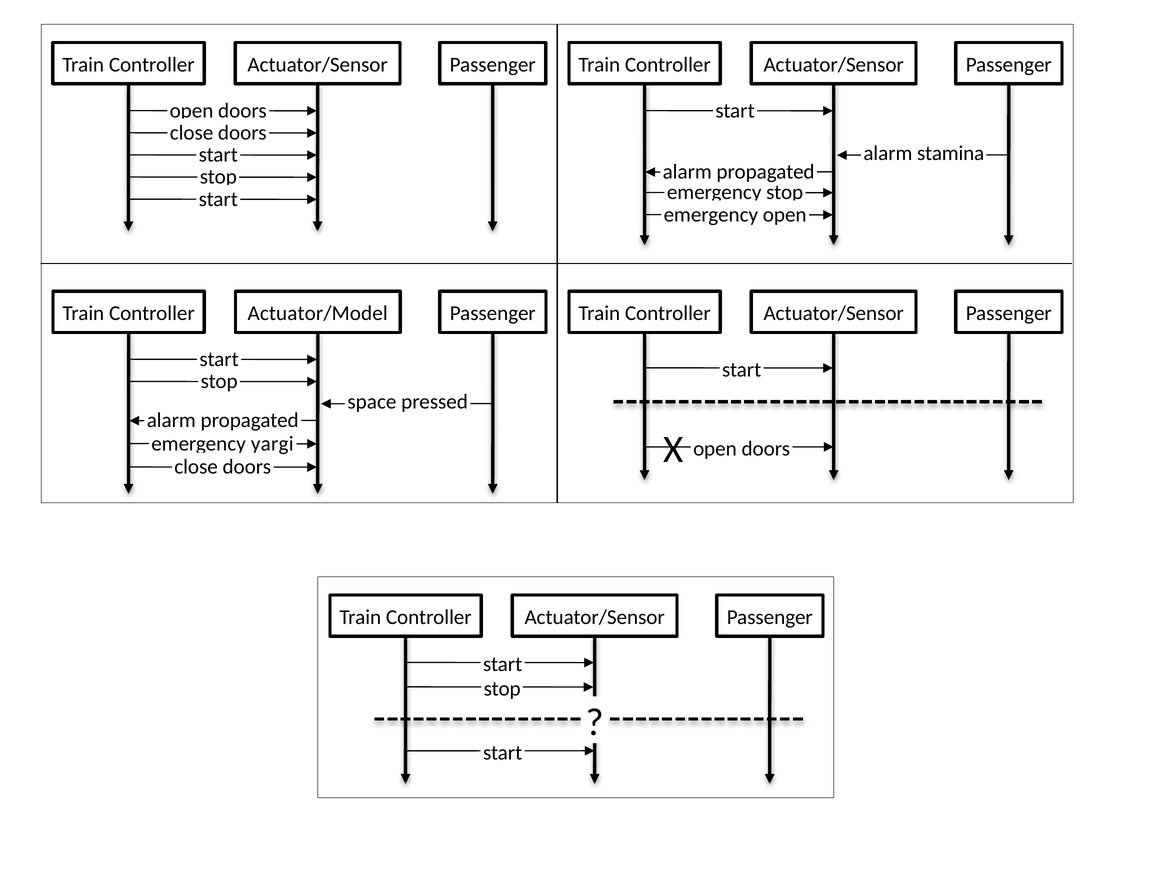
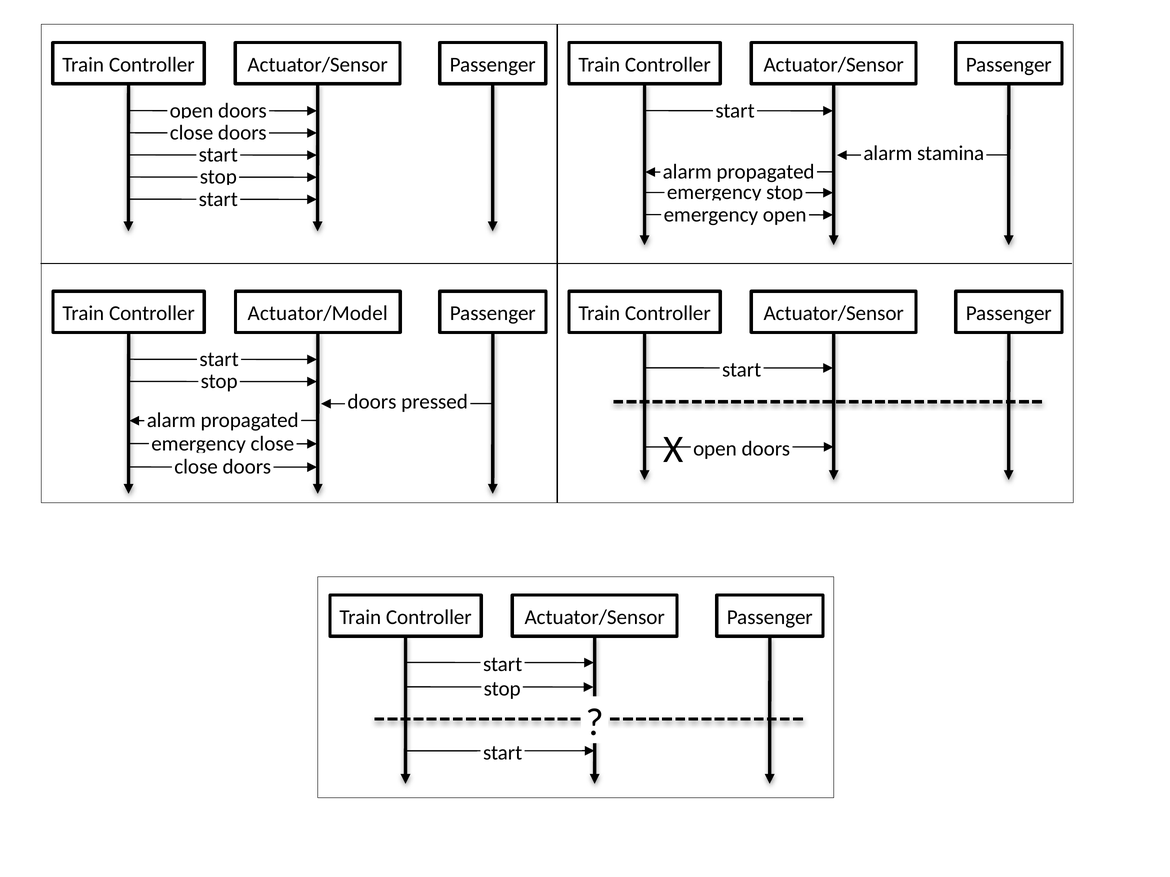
space at (372, 402): space -> doors
yargi at (272, 444): yargi -> close
